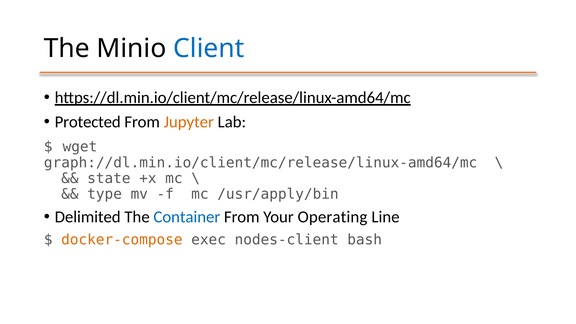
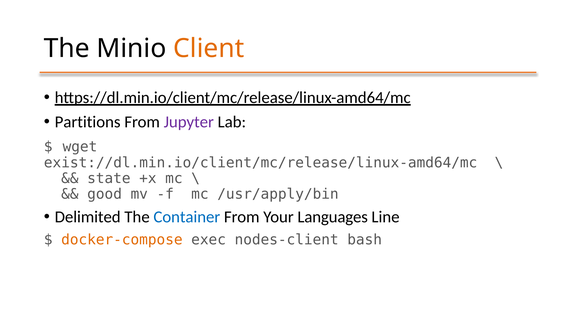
Client colour: blue -> orange
Protected: Protected -> Partitions
Jupyter colour: orange -> purple
graph://dl.min.io/client/mc/release/linux-amd64/mc: graph://dl.min.io/client/mc/release/linux-amd64/mc -> exist://dl.min.io/client/mc/release/linux-amd64/mc
type: type -> good
Operating: Operating -> Languages
